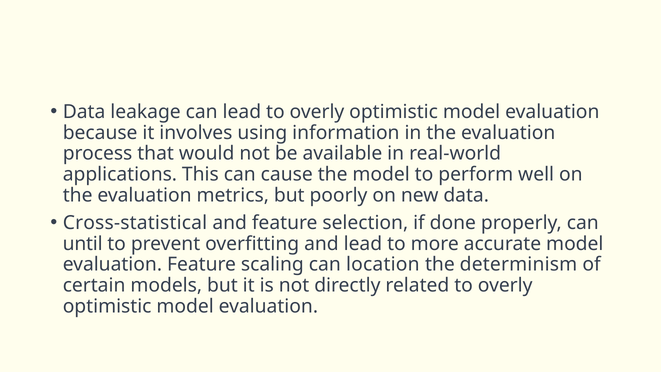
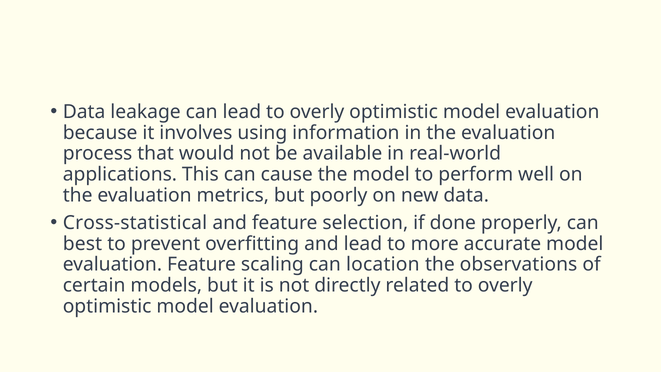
until: until -> best
determinism: determinism -> observations
